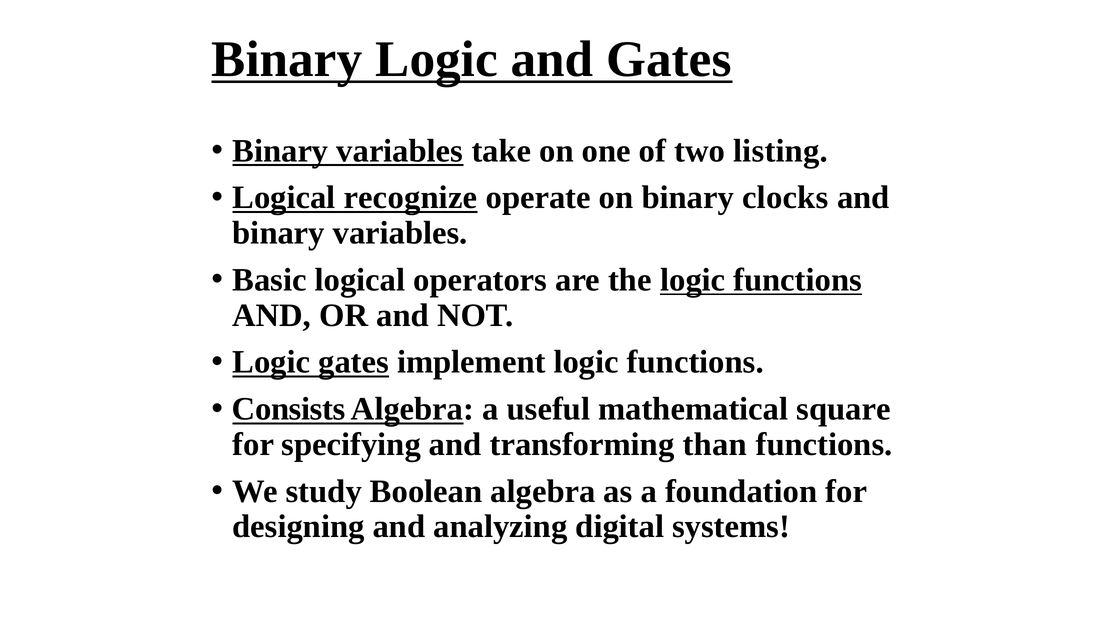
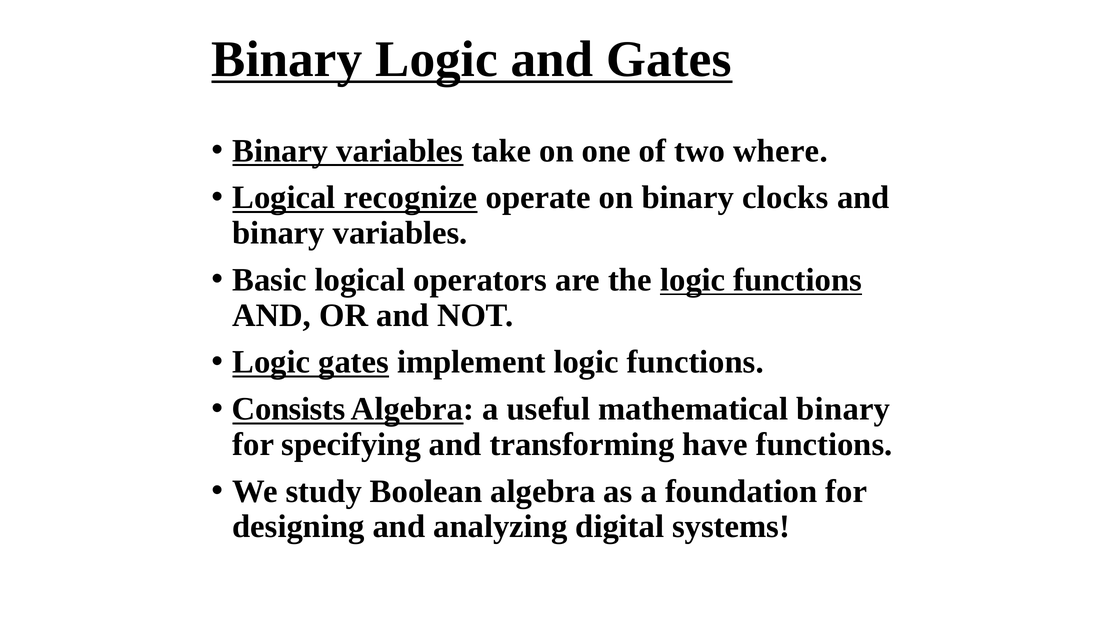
listing: listing -> where
mathematical square: square -> binary
than: than -> have
